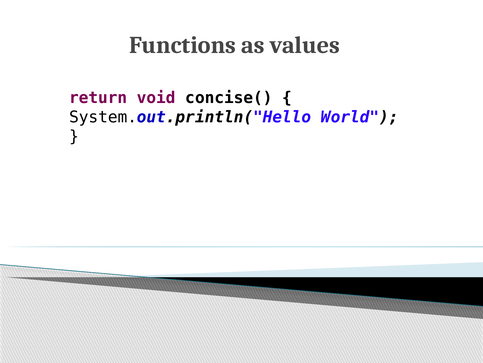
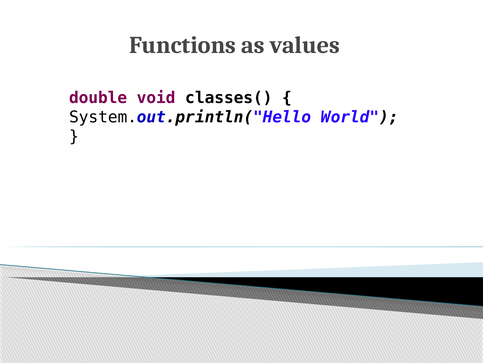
return: return -> double
concise(: concise( -> classes(
